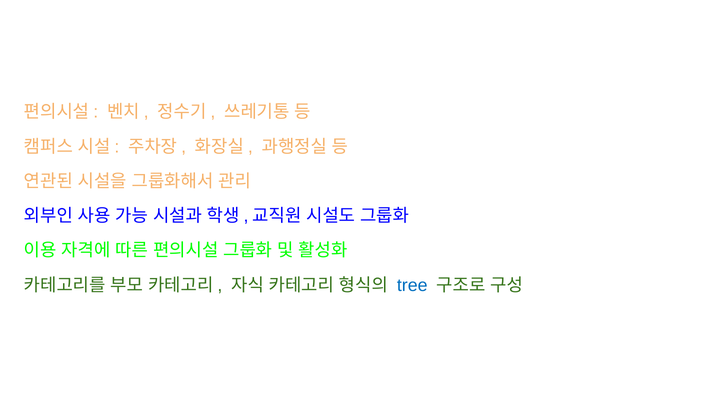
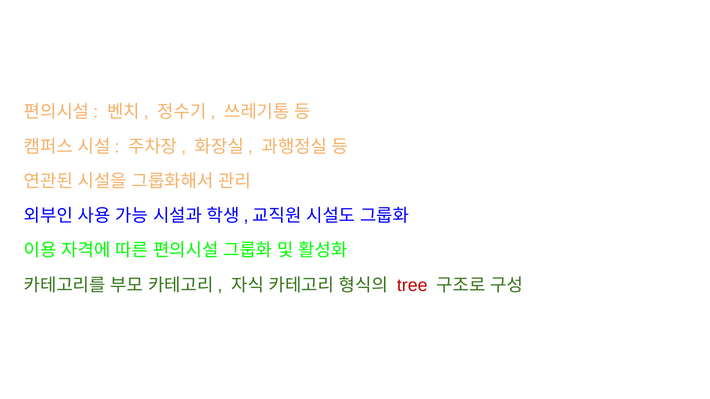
tree colour: blue -> red
